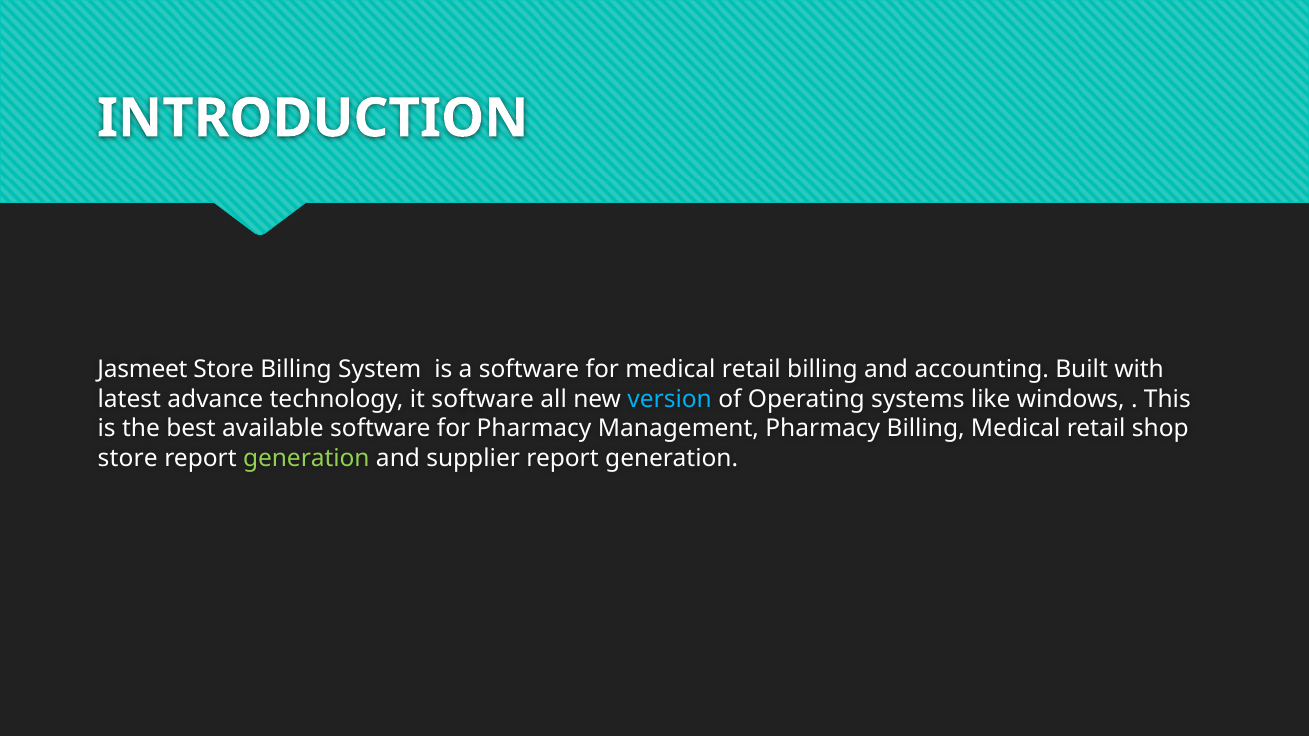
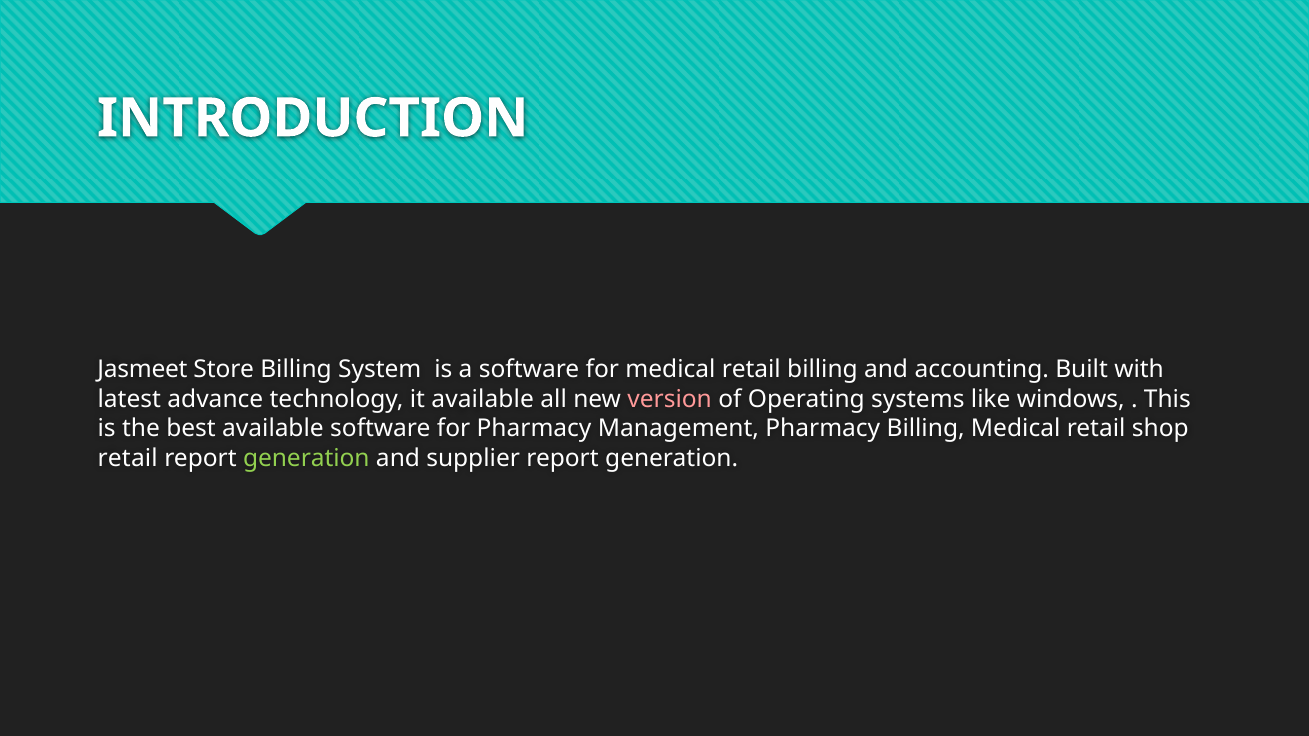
it software: software -> available
version colour: light blue -> pink
store at (128, 458): store -> retail
